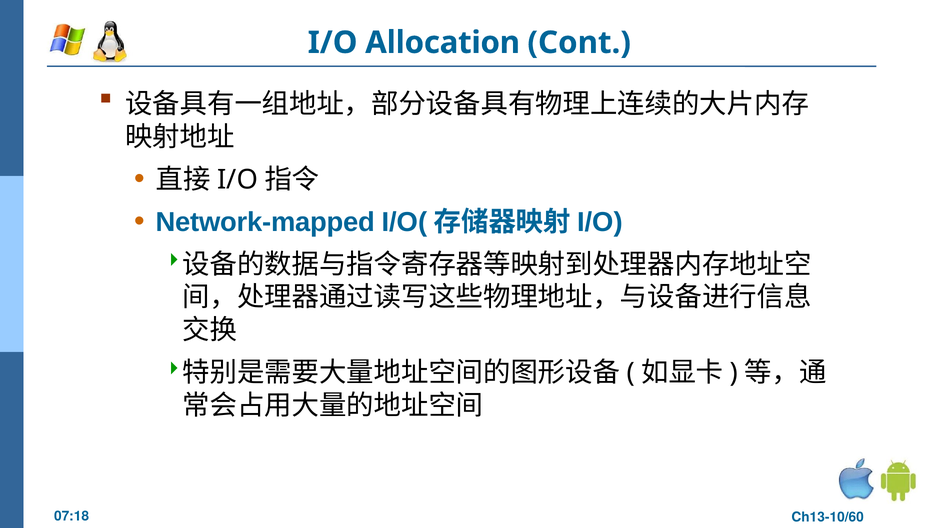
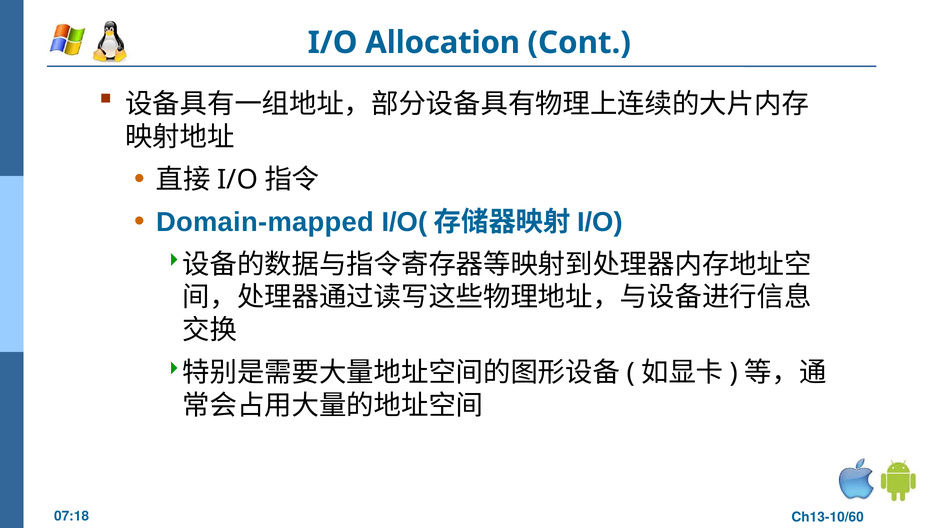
Network-mapped: Network-mapped -> Domain-mapped
